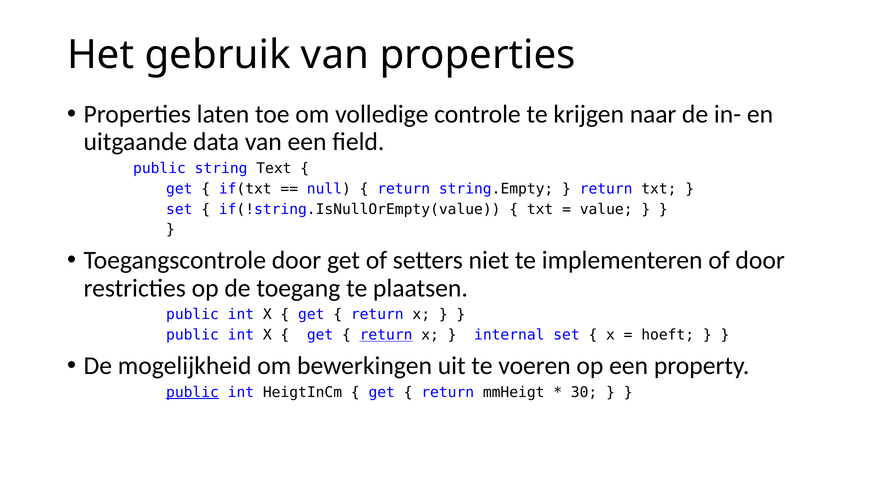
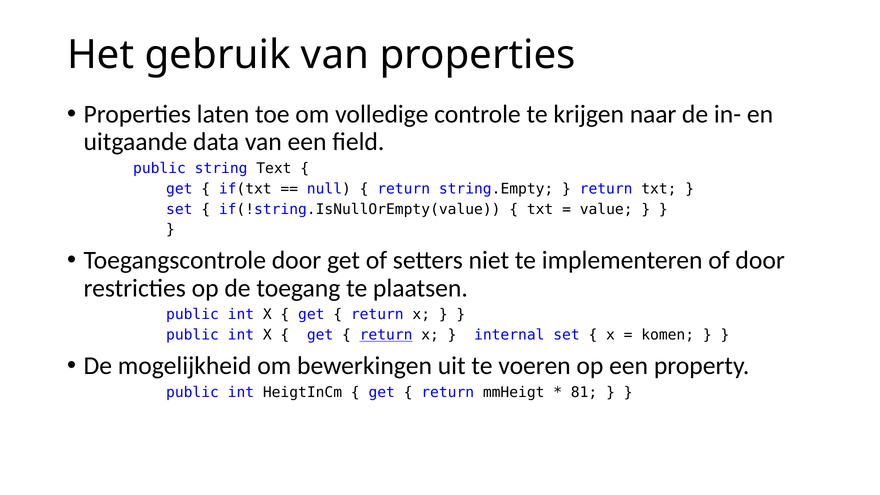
hoeft: hoeft -> komen
public at (193, 392) underline: present -> none
30: 30 -> 81
